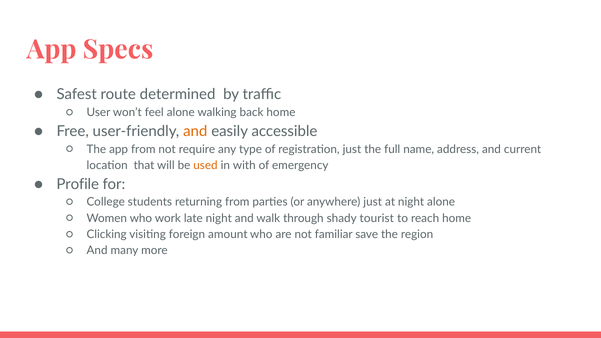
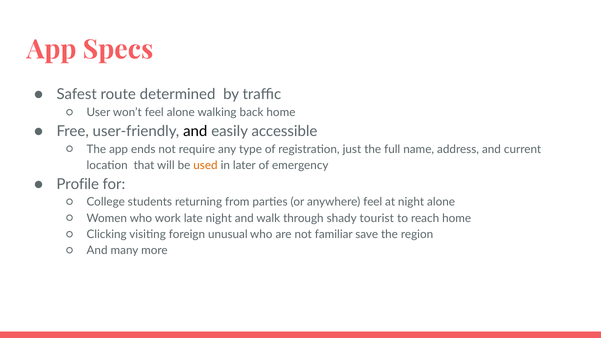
and at (195, 131) colour: orange -> black
app from: from -> ends
with: with -> later
anywhere just: just -> feel
amount: amount -> unusual
